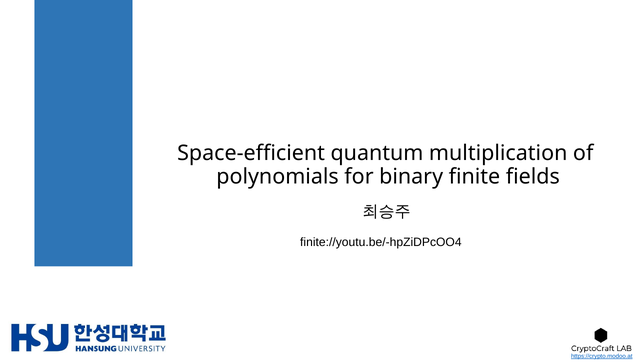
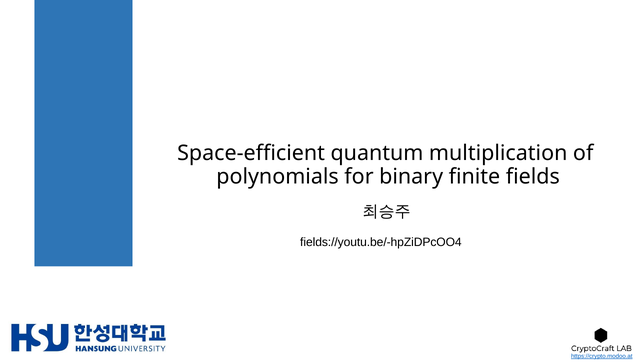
finite://youtu.be/-hpZiDPcOO4: finite://youtu.be/-hpZiDPcOO4 -> fields://youtu.be/-hpZiDPcOO4
